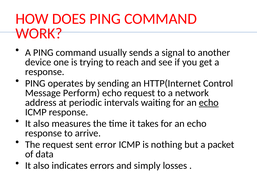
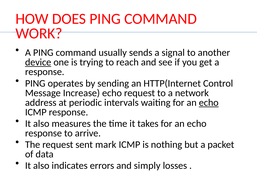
device underline: none -> present
Perform: Perform -> Increase
error: error -> mark
